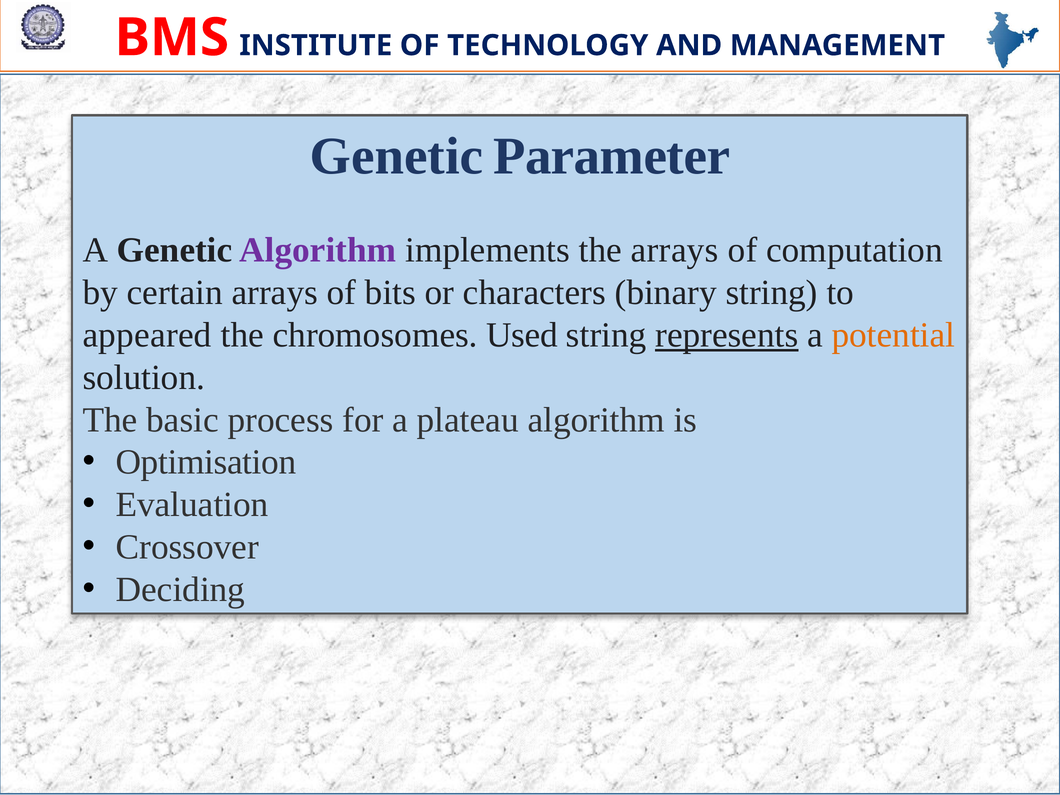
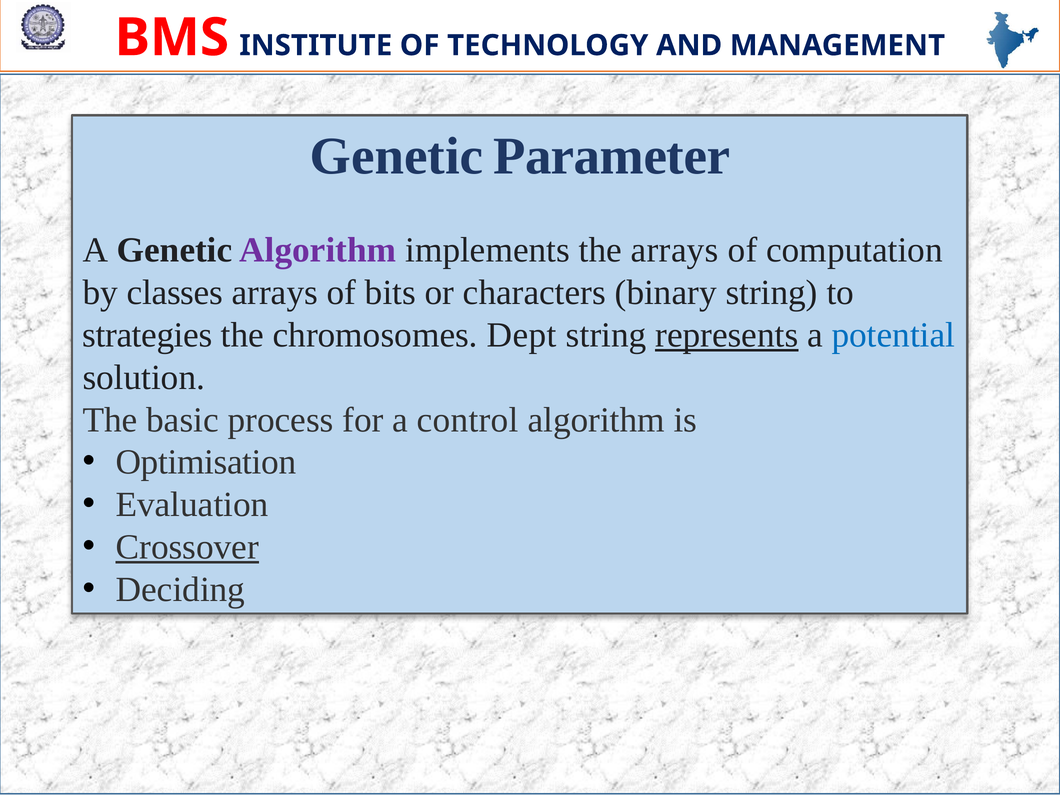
certain: certain -> classes
appeared: appeared -> strategies
Used: Used -> Dept
potential colour: orange -> blue
plateau: plateau -> control
Crossover underline: none -> present
